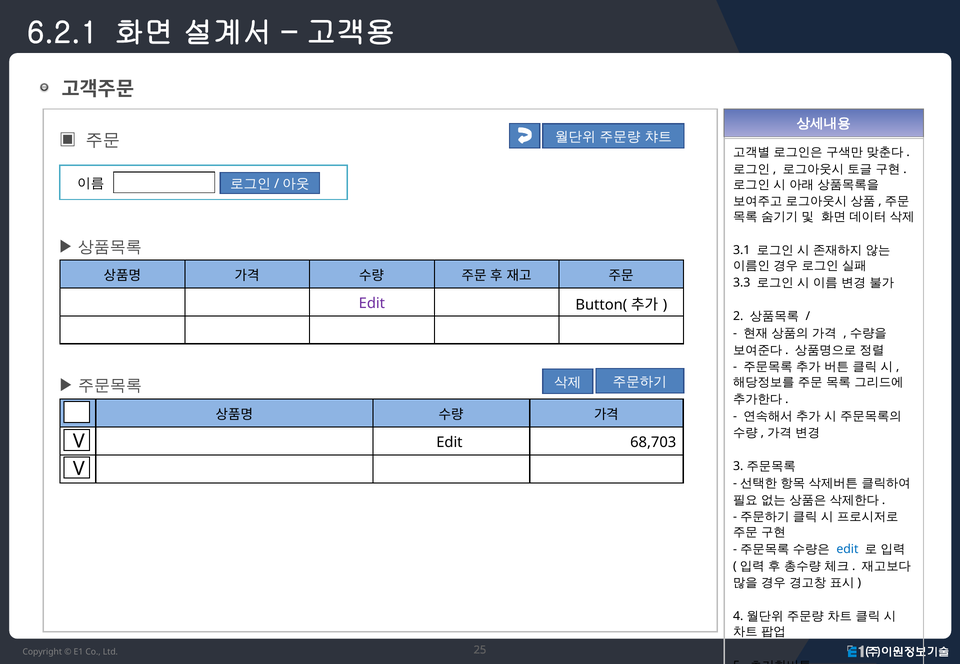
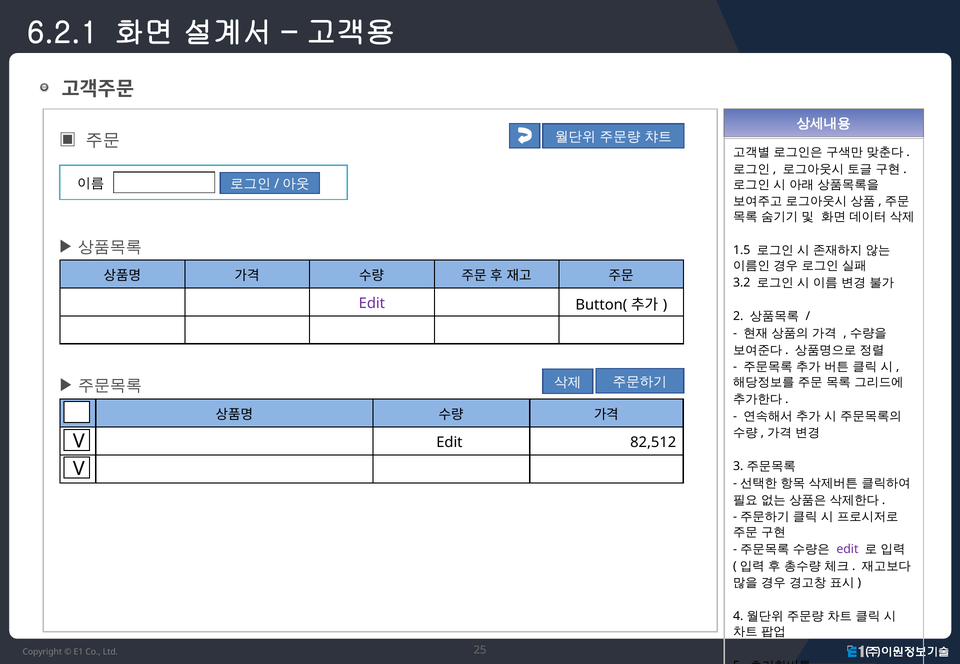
3.1: 3.1 -> 1.5
3.3: 3.3 -> 3.2
68,703: 68,703 -> 82,512
edit at (847, 550) colour: blue -> purple
